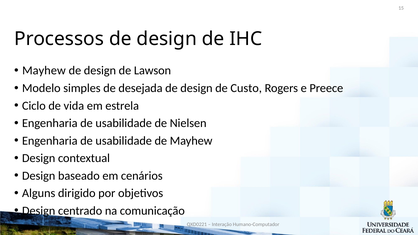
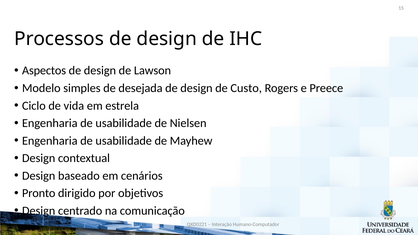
Mayhew at (44, 71): Mayhew -> Aspectos
Alguns: Alguns -> Pronto
